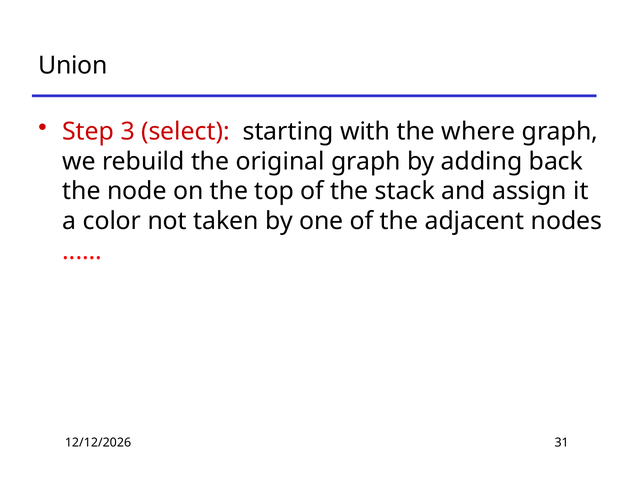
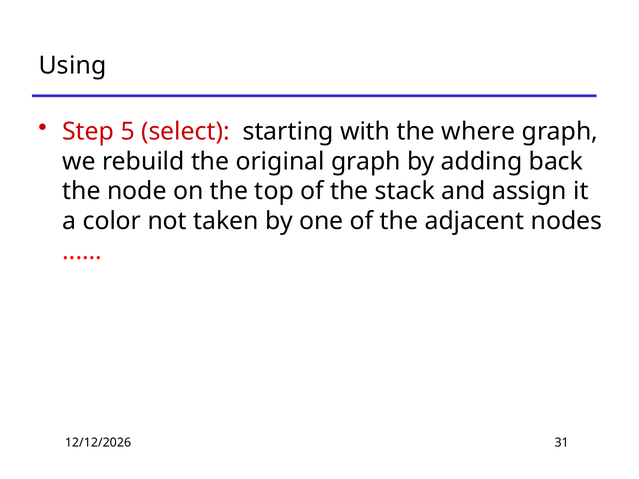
Union: Union -> Using
3: 3 -> 5
